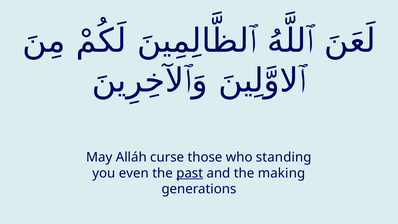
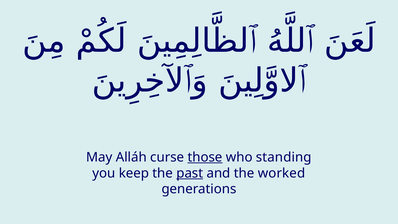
those underline: none -> present
even: even -> keep
making: making -> worked
